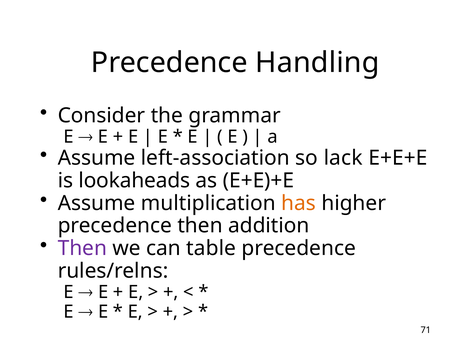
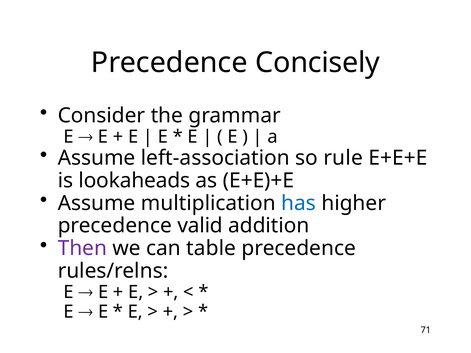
Handling: Handling -> Concisely
lack: lack -> rule
has colour: orange -> blue
precedence then: then -> valid
